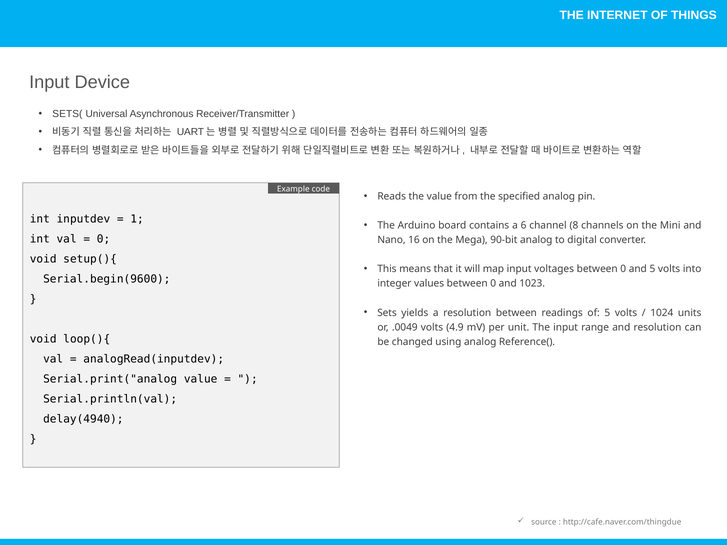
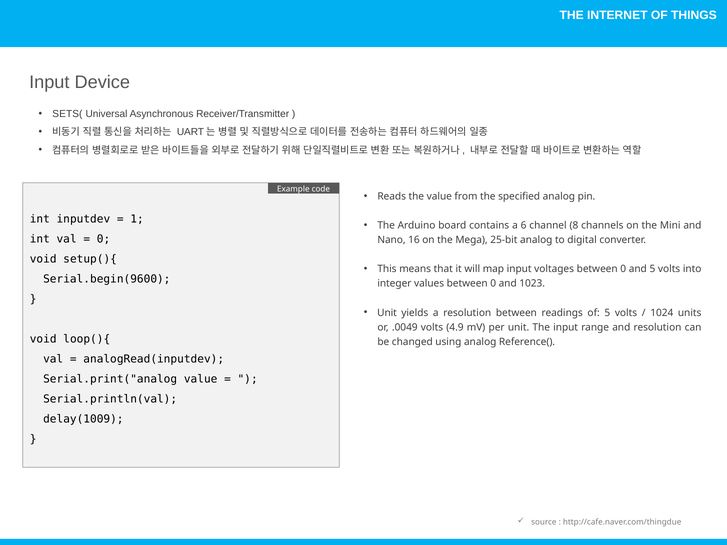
90-bit: 90-bit -> 25-bit
Sets at (387, 313): Sets -> Unit
delay(4940: delay(4940 -> delay(1009
